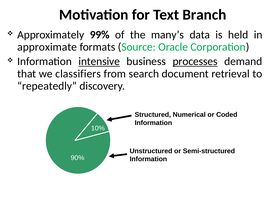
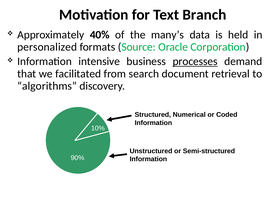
99%: 99% -> 40%
approximate: approximate -> personalized
intensive underline: present -> none
classifiers: classifiers -> facilitated
repeatedly: repeatedly -> algorithms
